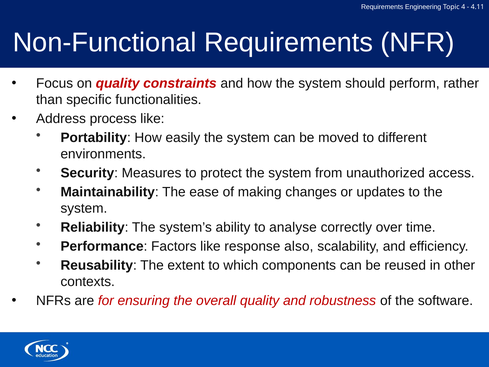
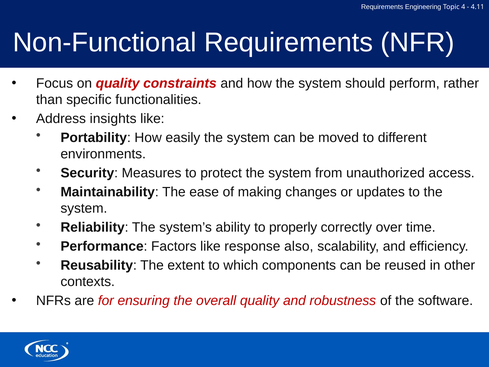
process: process -> insights
analyse: analyse -> properly
